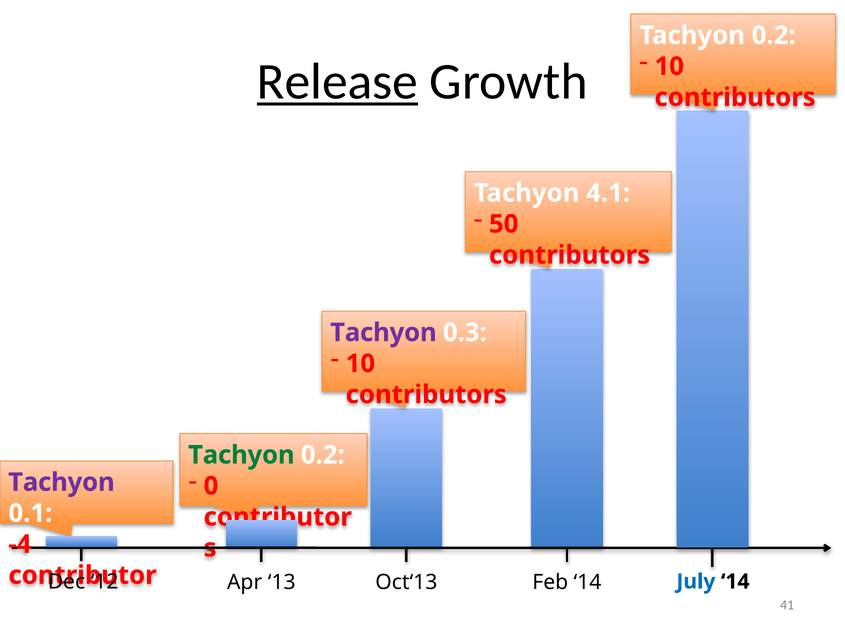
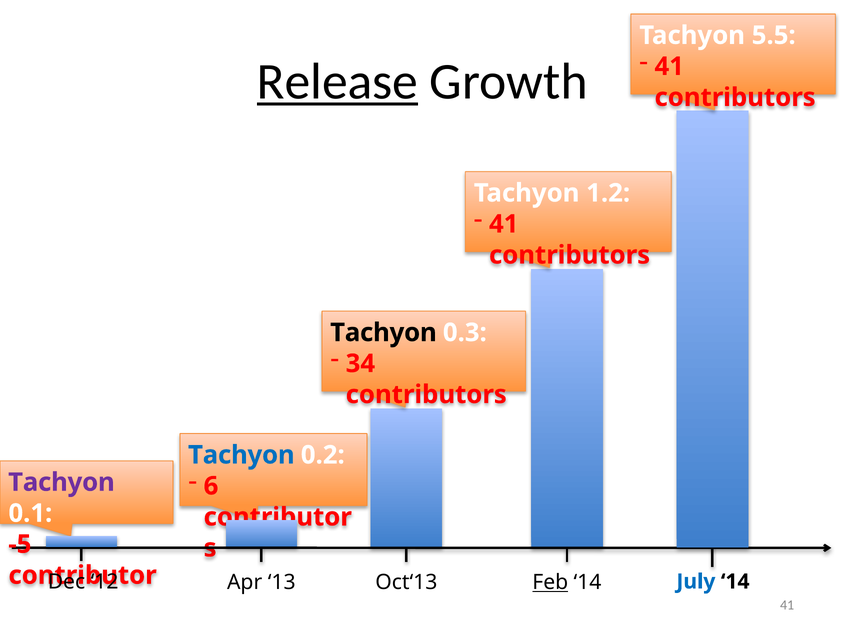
0.2 at (774, 35): 0.2 -> 5.5
10 at (669, 66): 10 -> 41
4.1: 4.1 -> 1.2
50 at (504, 224): 50 -> 41
Tachyon at (383, 332) colour: purple -> black
10 at (360, 363): 10 -> 34
Tachyon at (241, 455) colour: green -> blue
0: 0 -> 6
-4: -4 -> -5
Feb underline: none -> present
